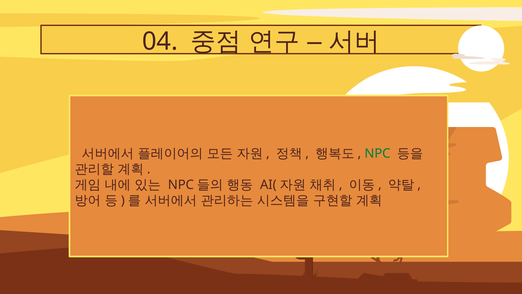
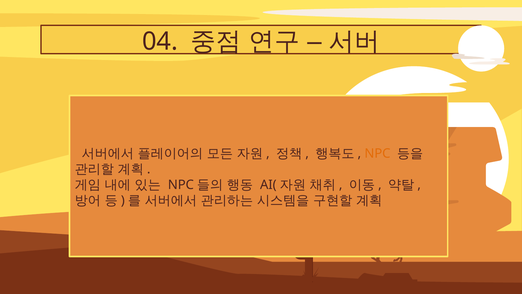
NPC colour: green -> orange
